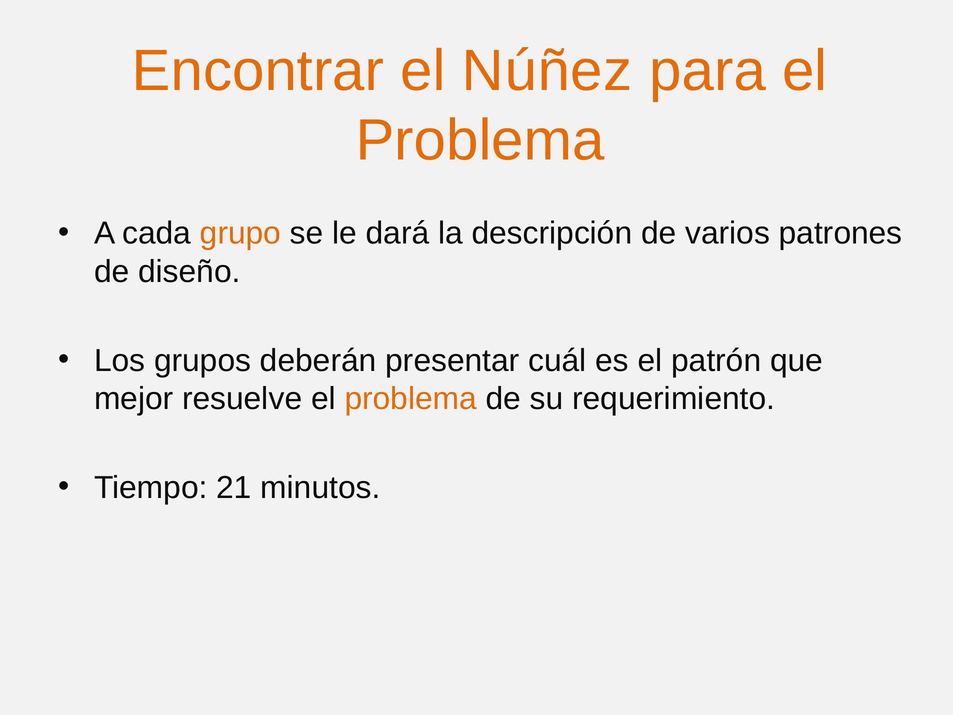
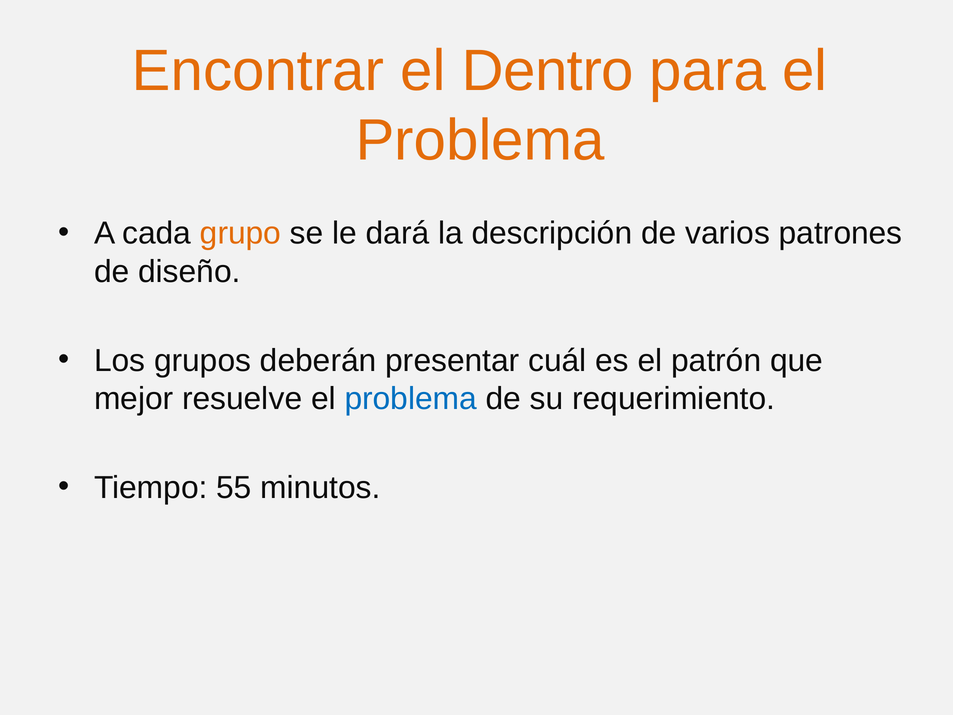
Núñez: Núñez -> Dentro
problema at (411, 399) colour: orange -> blue
21: 21 -> 55
